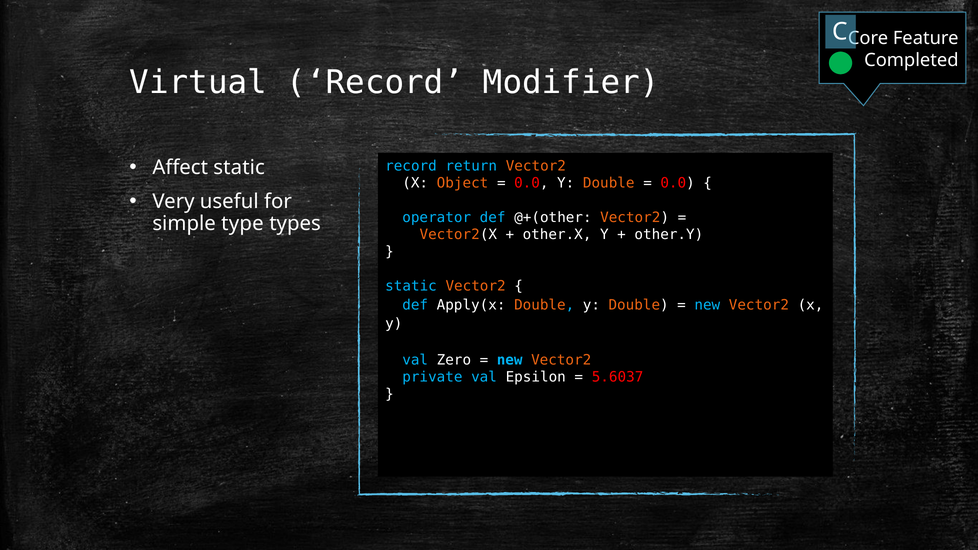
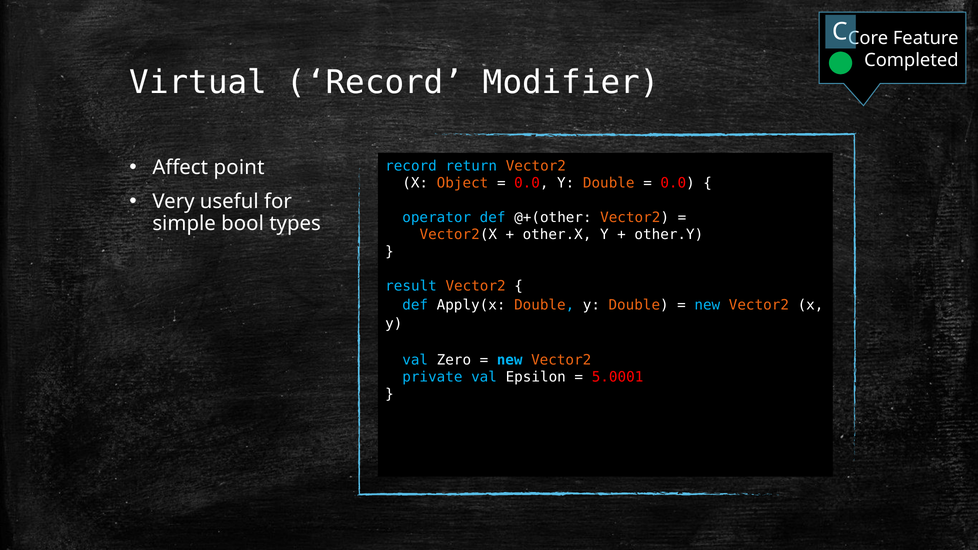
Affect static: static -> point
type: type -> bool
static at (411, 286): static -> result
5.6037: 5.6037 -> 5.0001
